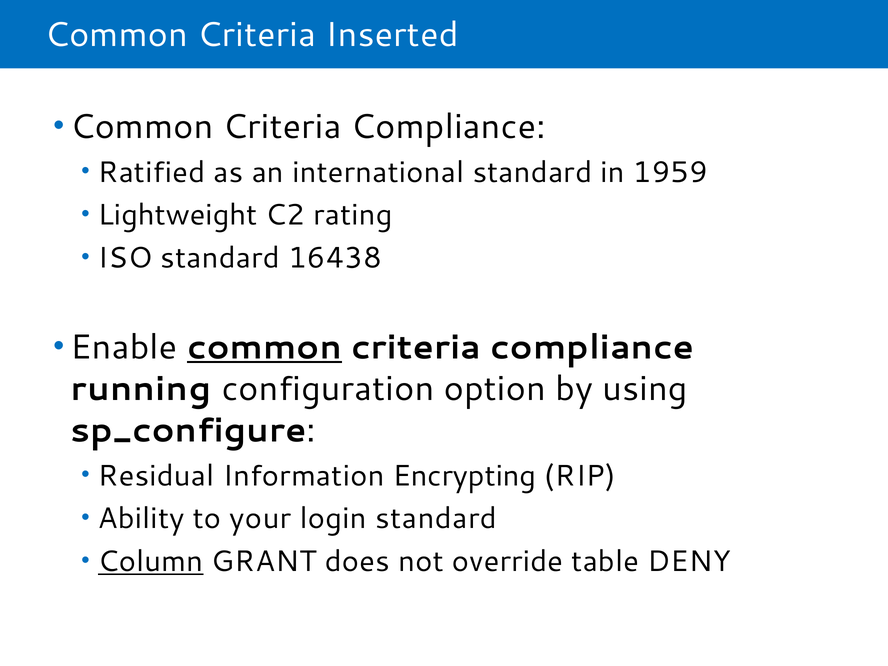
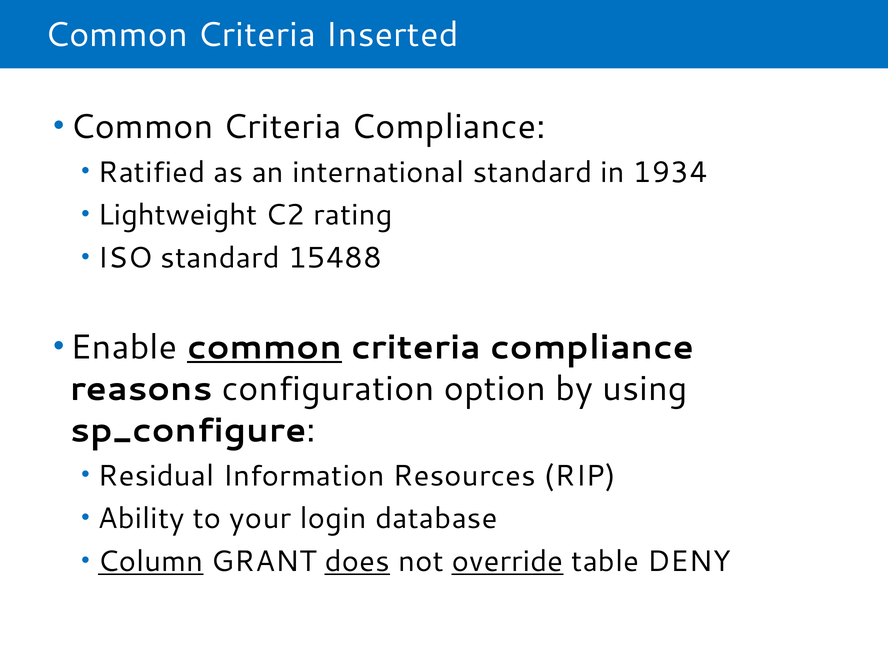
1959: 1959 -> 1934
16438: 16438 -> 15488
running: running -> reasons
Encrypting: Encrypting -> Resources
login standard: standard -> database
does underline: none -> present
override underline: none -> present
